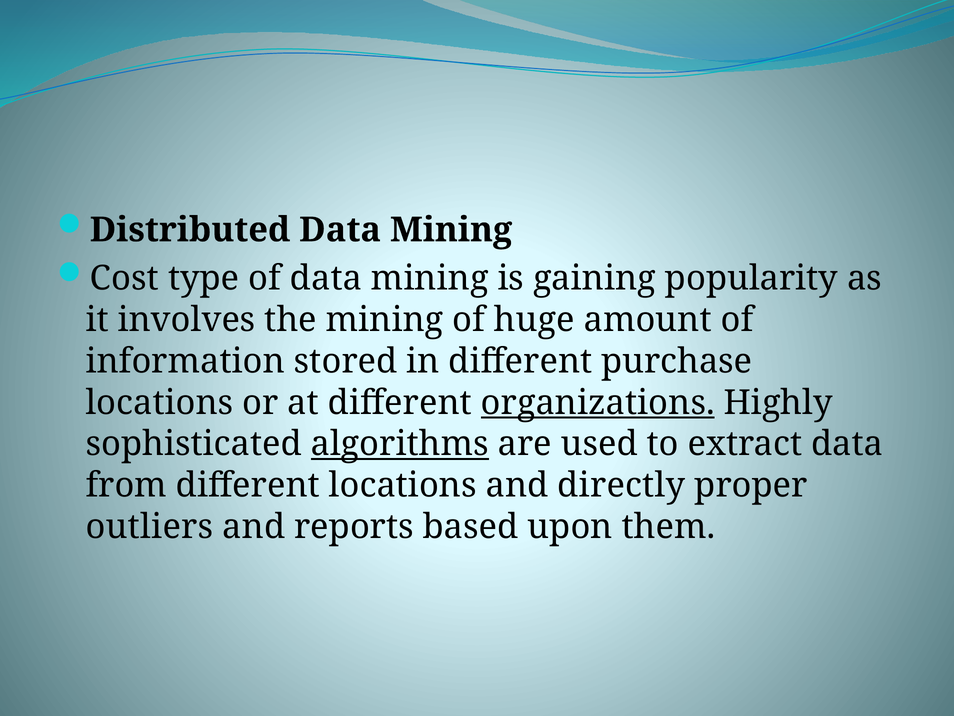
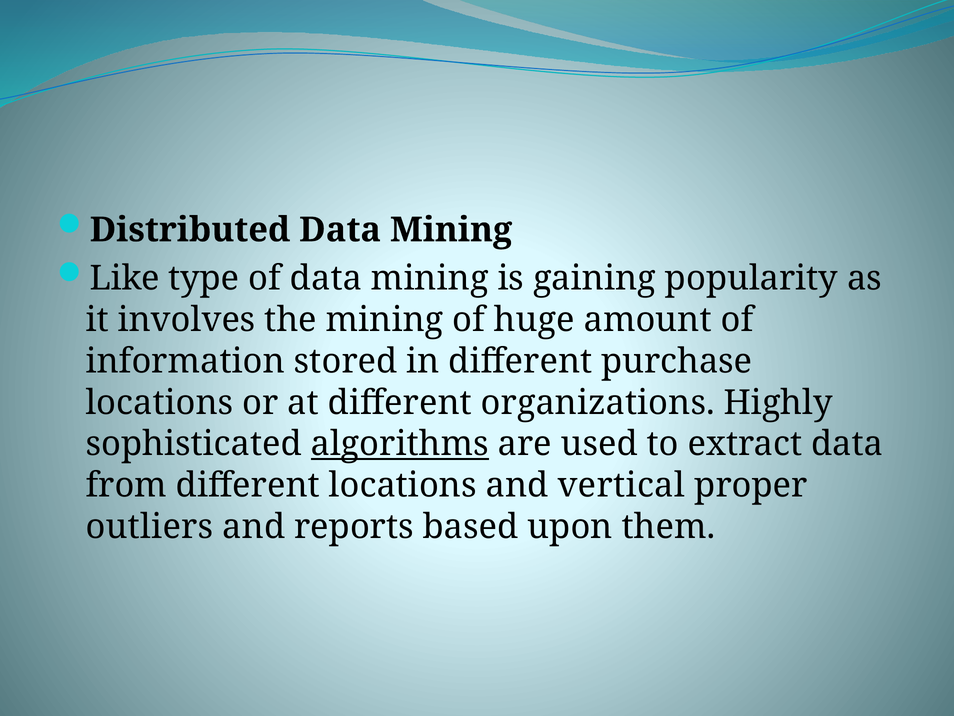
Cost: Cost -> Like
organizations underline: present -> none
directly: directly -> vertical
